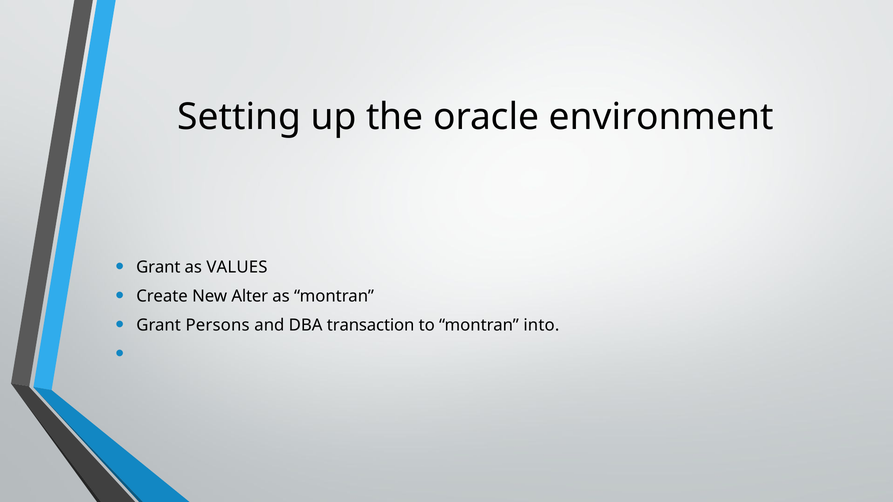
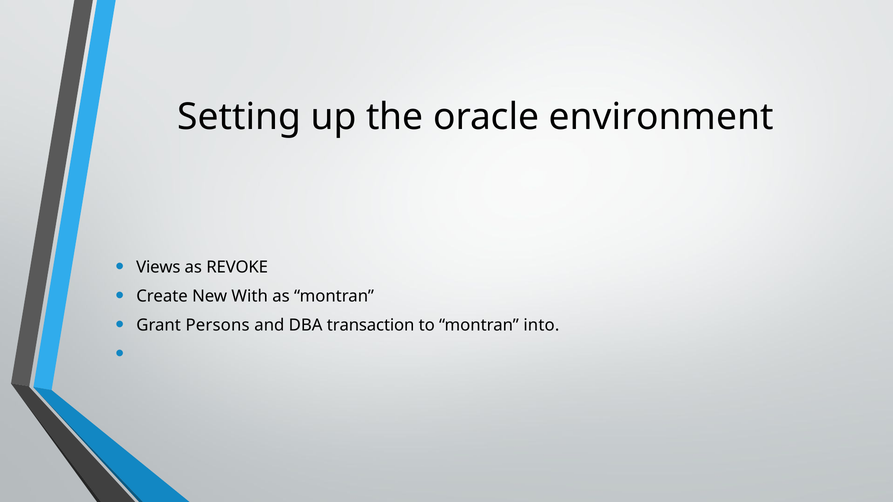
Grant at (158, 267): Grant -> Views
VALUES: VALUES -> REVOKE
Alter: Alter -> With
